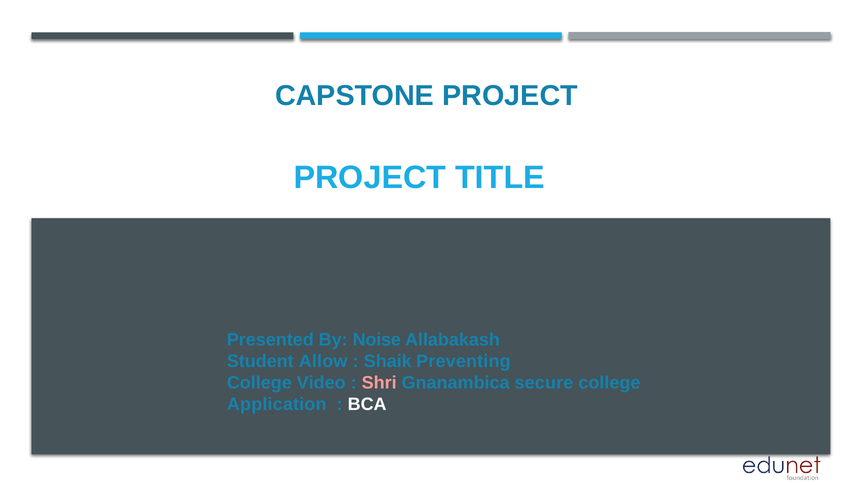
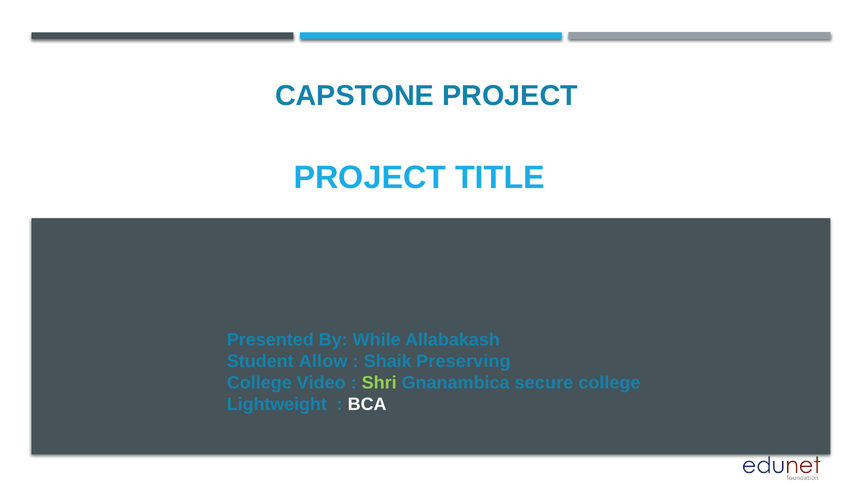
Noise: Noise -> While
Preventing: Preventing -> Preserving
Shri colour: pink -> light green
Application: Application -> Lightweight
